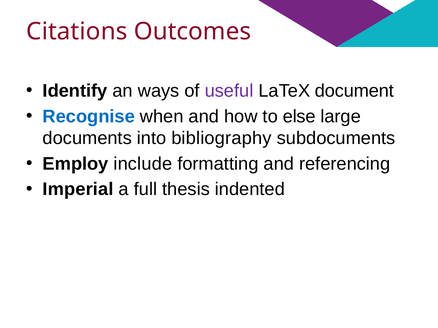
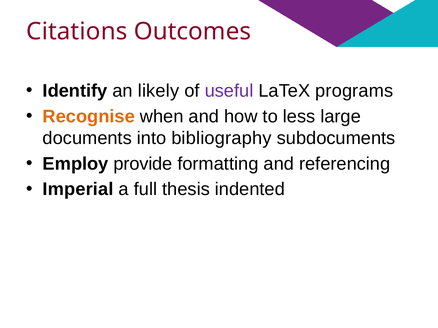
ways: ways -> likely
document: document -> programs
Recognise colour: blue -> orange
else: else -> less
include: include -> provide
